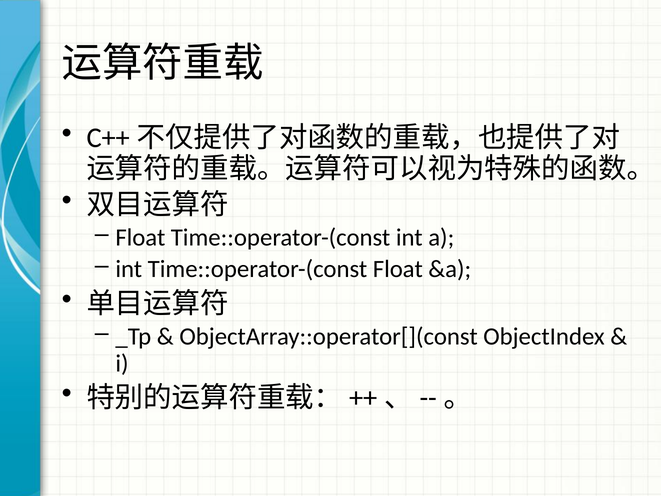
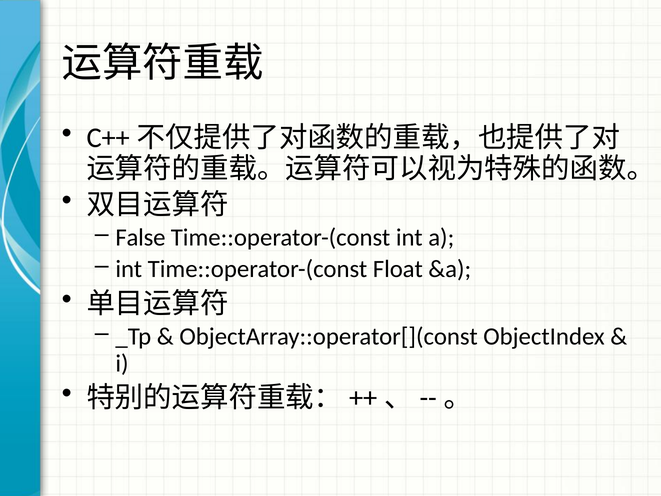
Float at (140, 238): Float -> False
